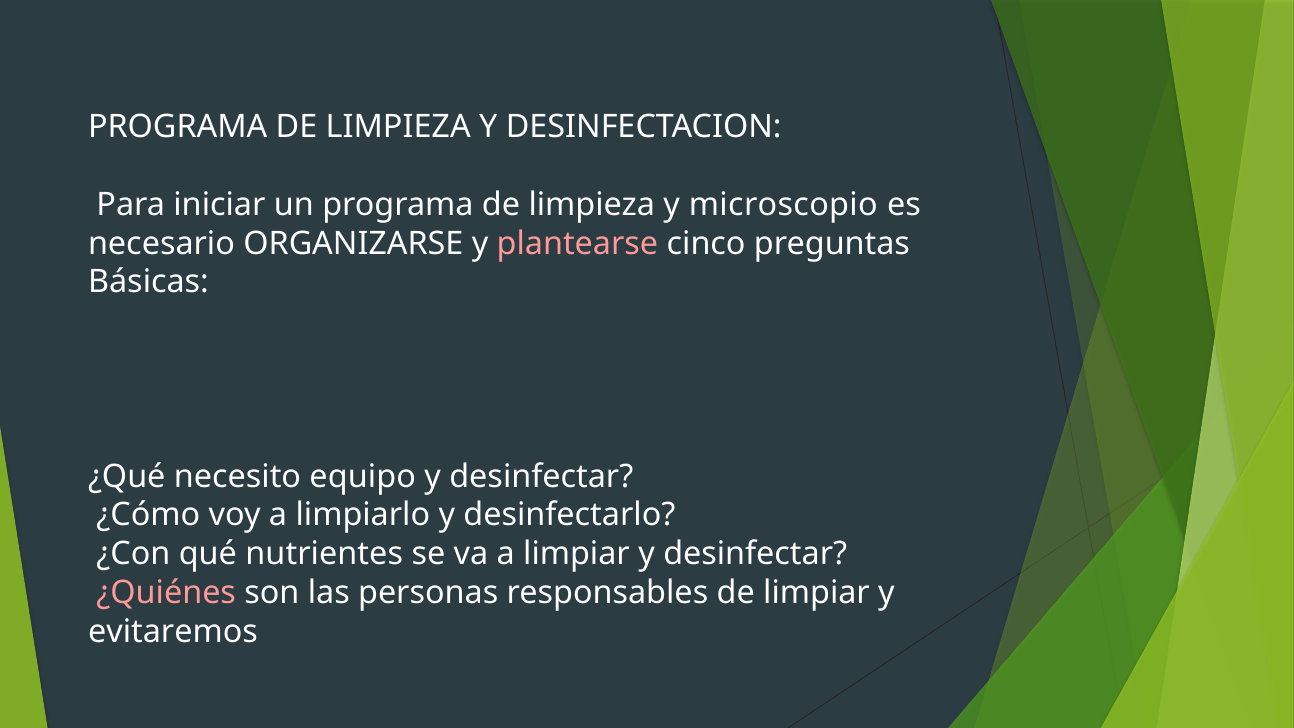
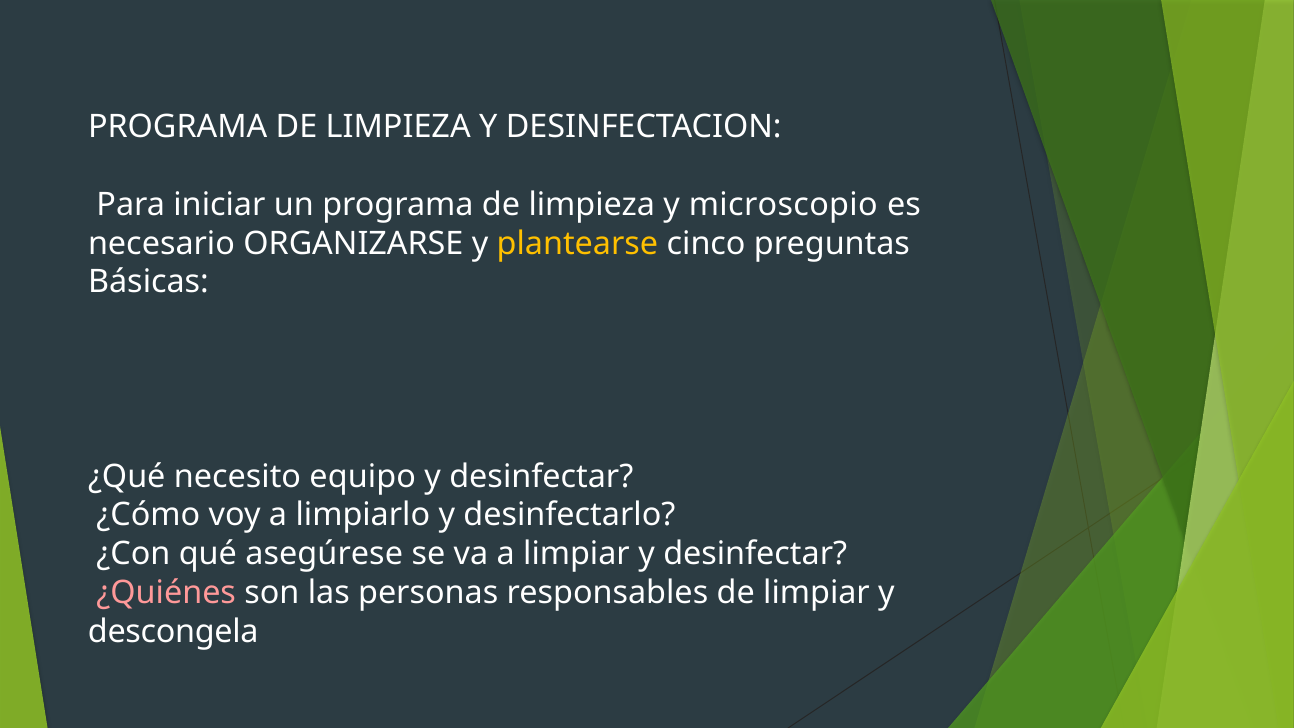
plantearse colour: pink -> yellow
nutrientes: nutrientes -> asegúrese
evitaremos: evitaremos -> descongela
